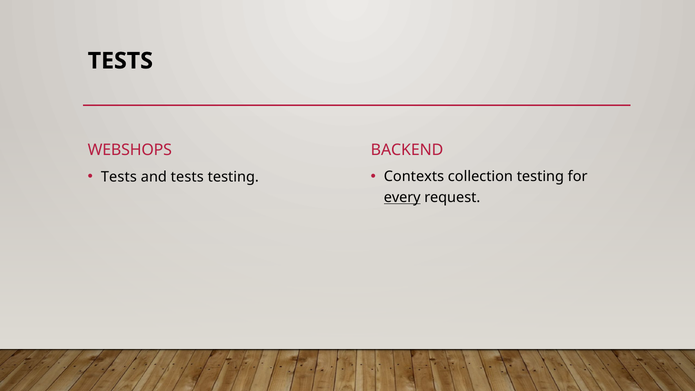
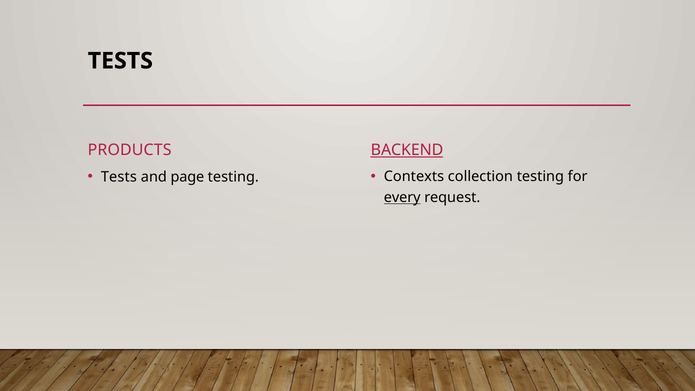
WEBSHOPS: WEBSHOPS -> PRODUCTS
BACKEND underline: none -> present
and tests: tests -> page
